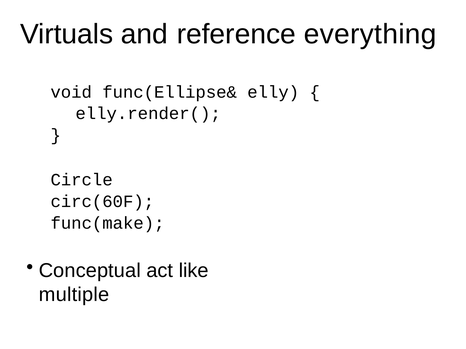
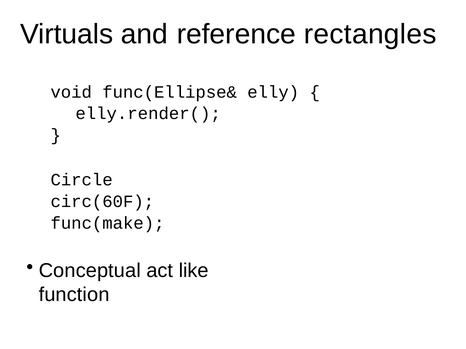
everything: everything -> rectangles
multiple: multiple -> function
